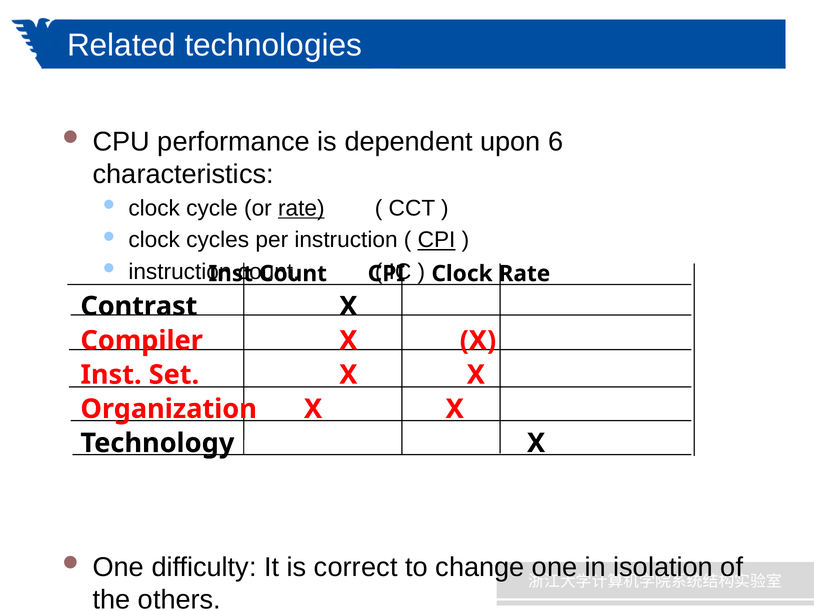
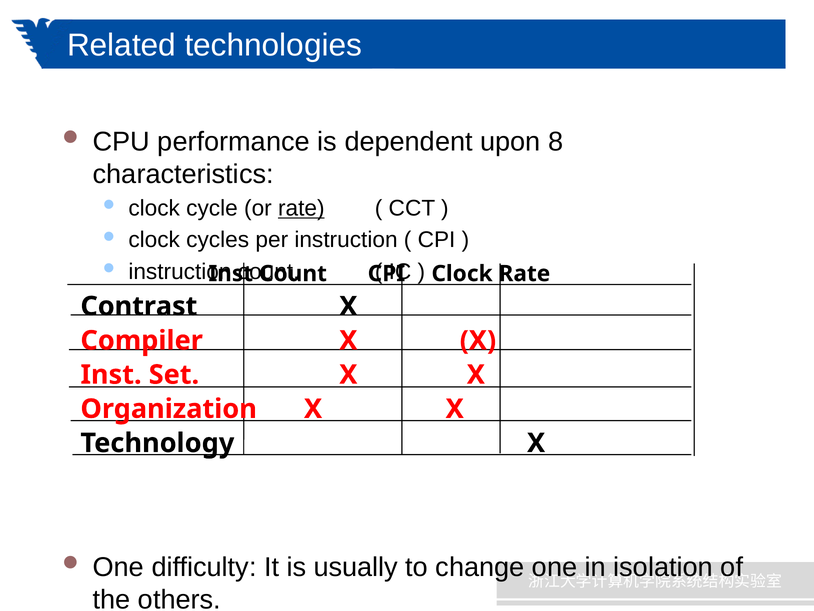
6: 6 -> 8
CPI at (437, 240) underline: present -> none
correct: correct -> usually
